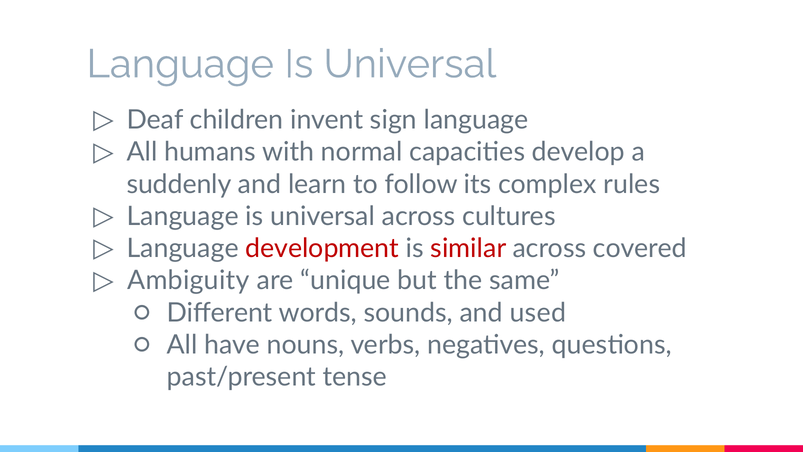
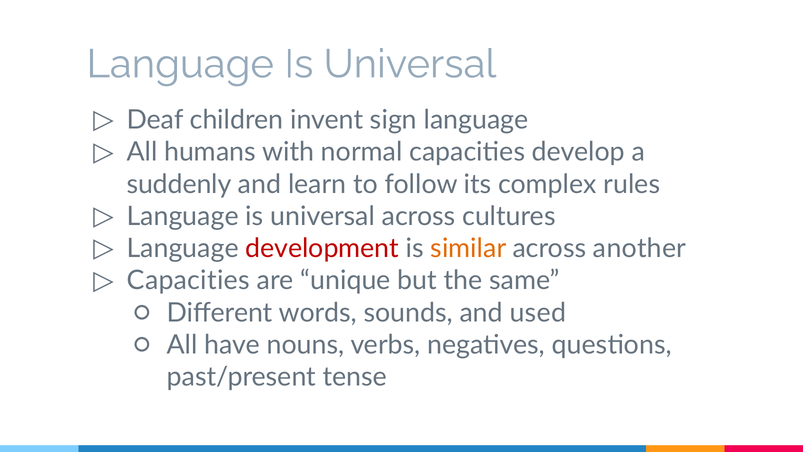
similar colour: red -> orange
covered: covered -> another
Ambiguity at (188, 280): Ambiguity -> Capacities
